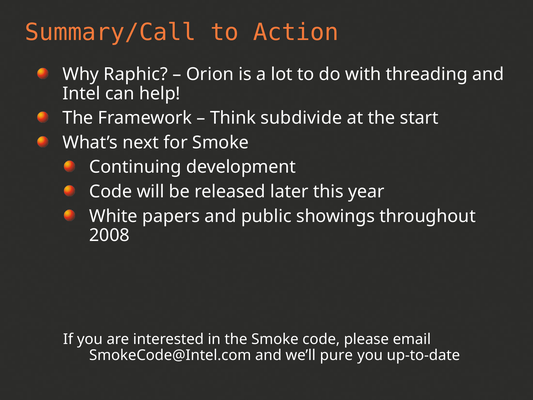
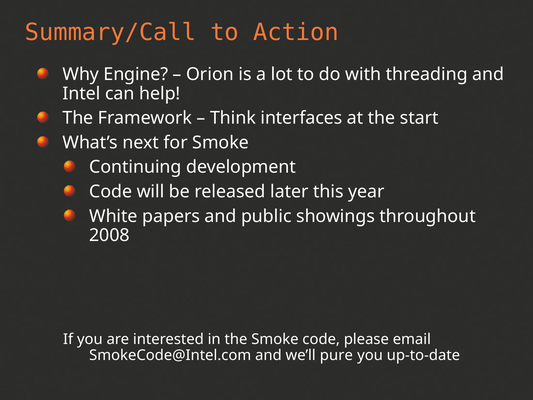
Raphic: Raphic -> Engine
subdivide: subdivide -> interfaces
